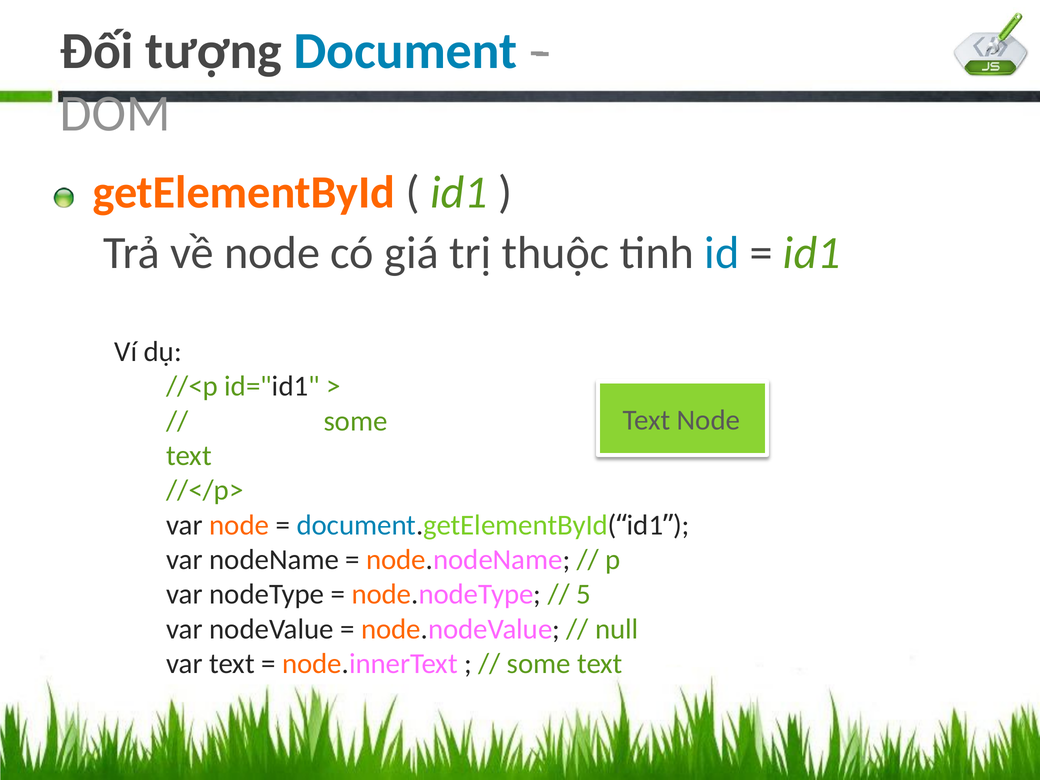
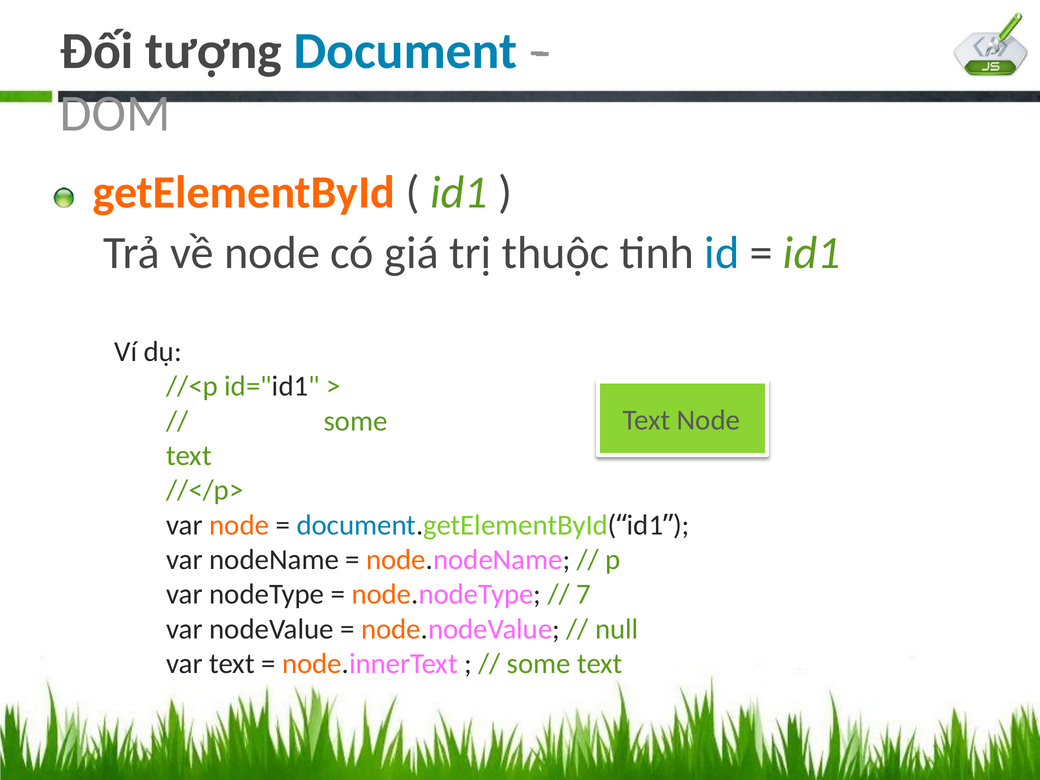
5: 5 -> 7
